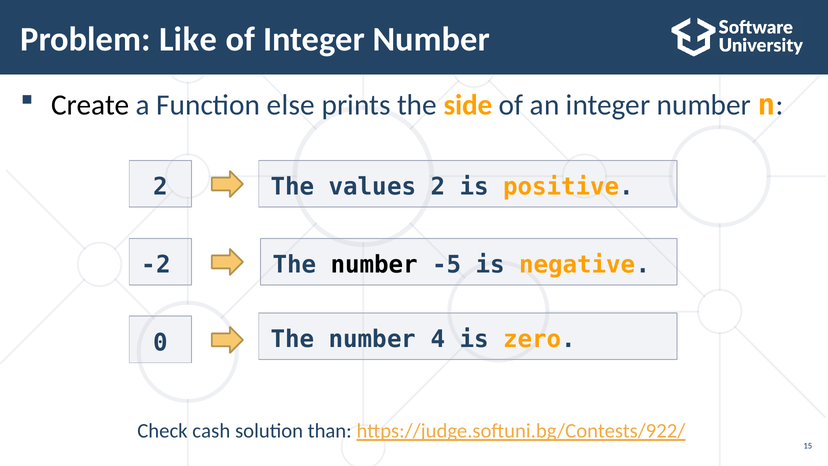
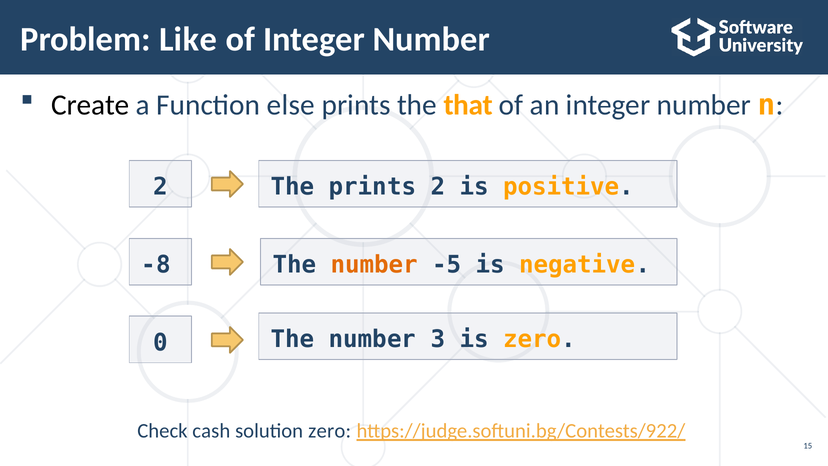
side: side -> that
The values: values -> prints
-2: -2 -> -8
number at (374, 265) colour: black -> orange
4: 4 -> 3
solution than: than -> zero
